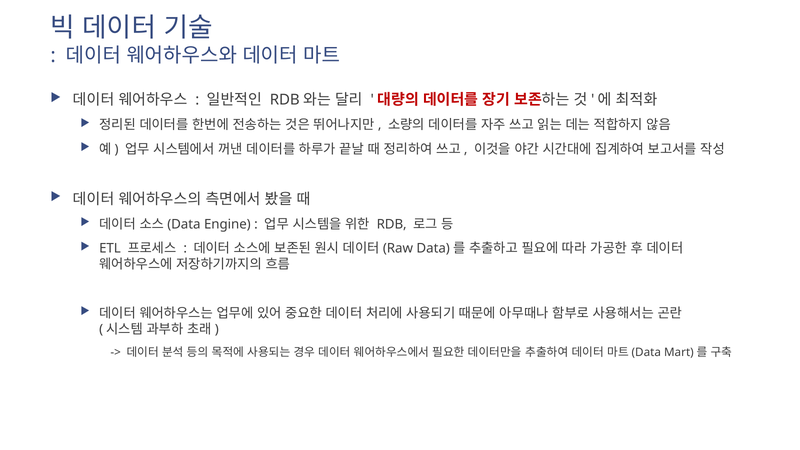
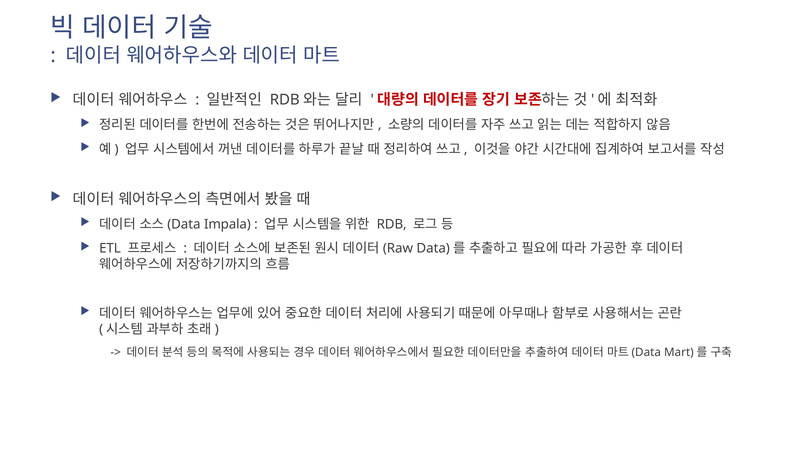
Engine: Engine -> Impala
